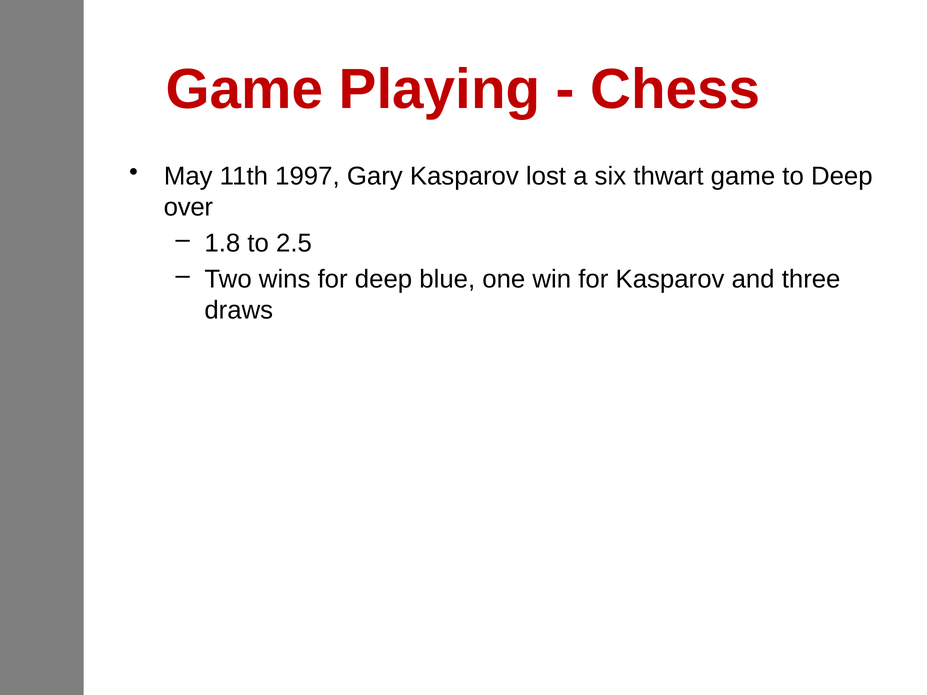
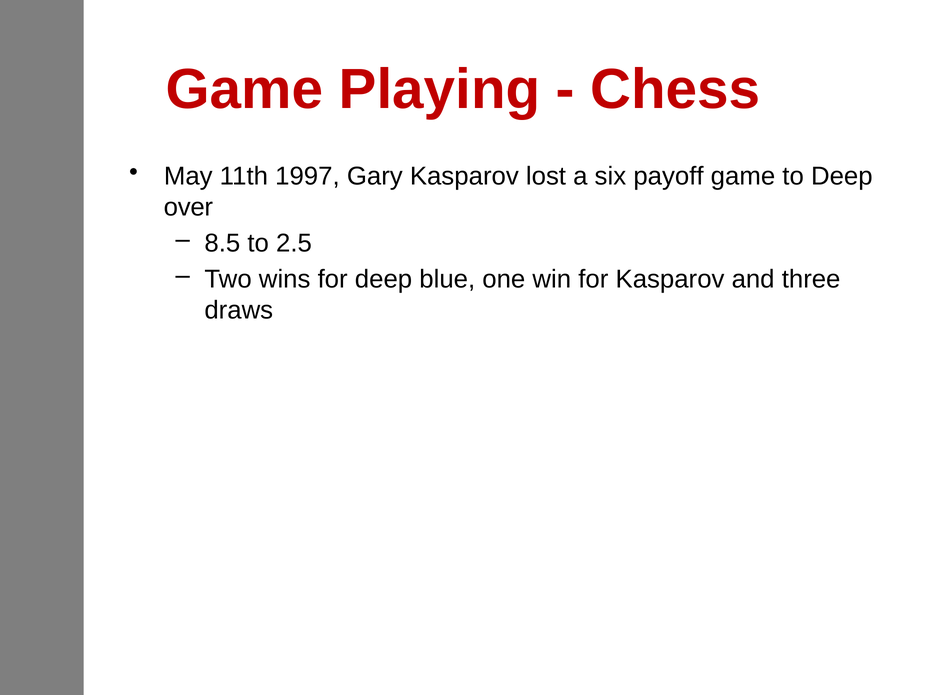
thwart: thwart -> payoff
1.8: 1.8 -> 8.5
